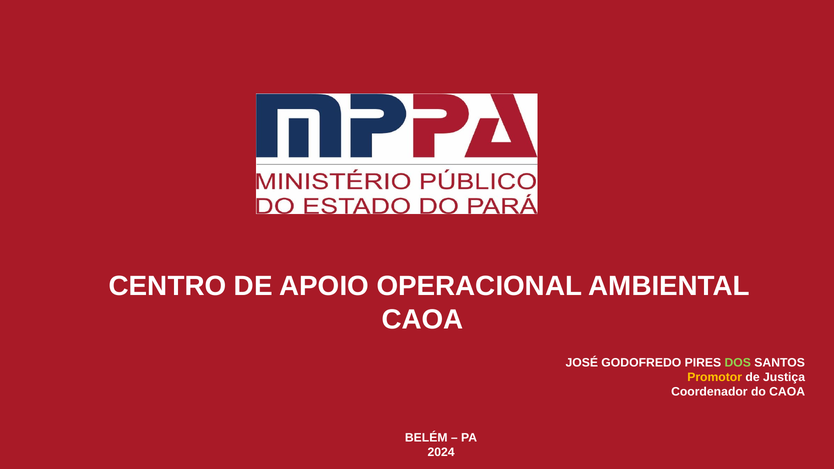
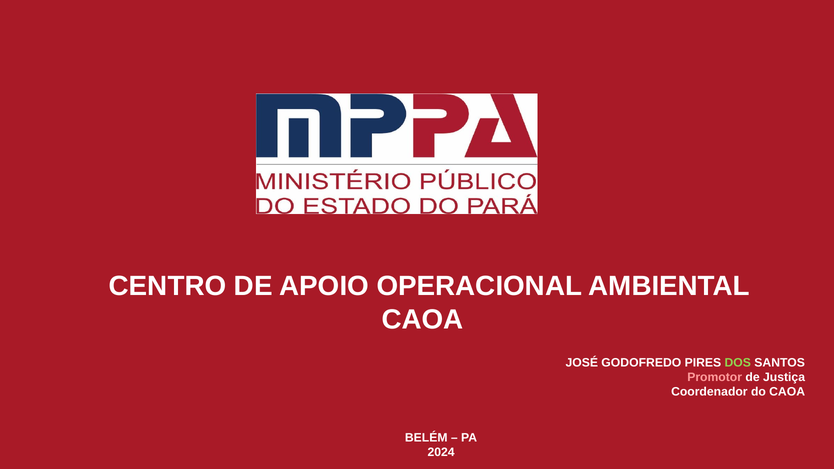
Promotor colour: yellow -> pink
